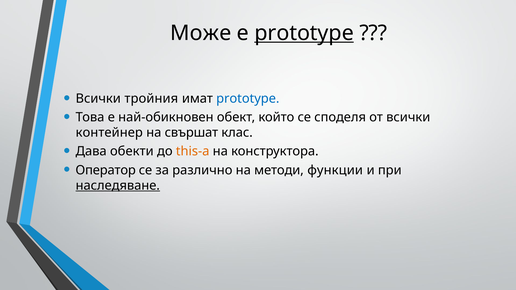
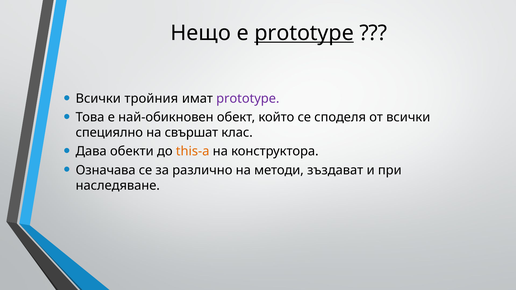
Може: Може -> Нещо
prototype at (248, 99) colour: blue -> purple
контейнер: контейнер -> специялно
Оператор: Оператор -> Означава
функции: функции -> зъздават
наследяване underline: present -> none
